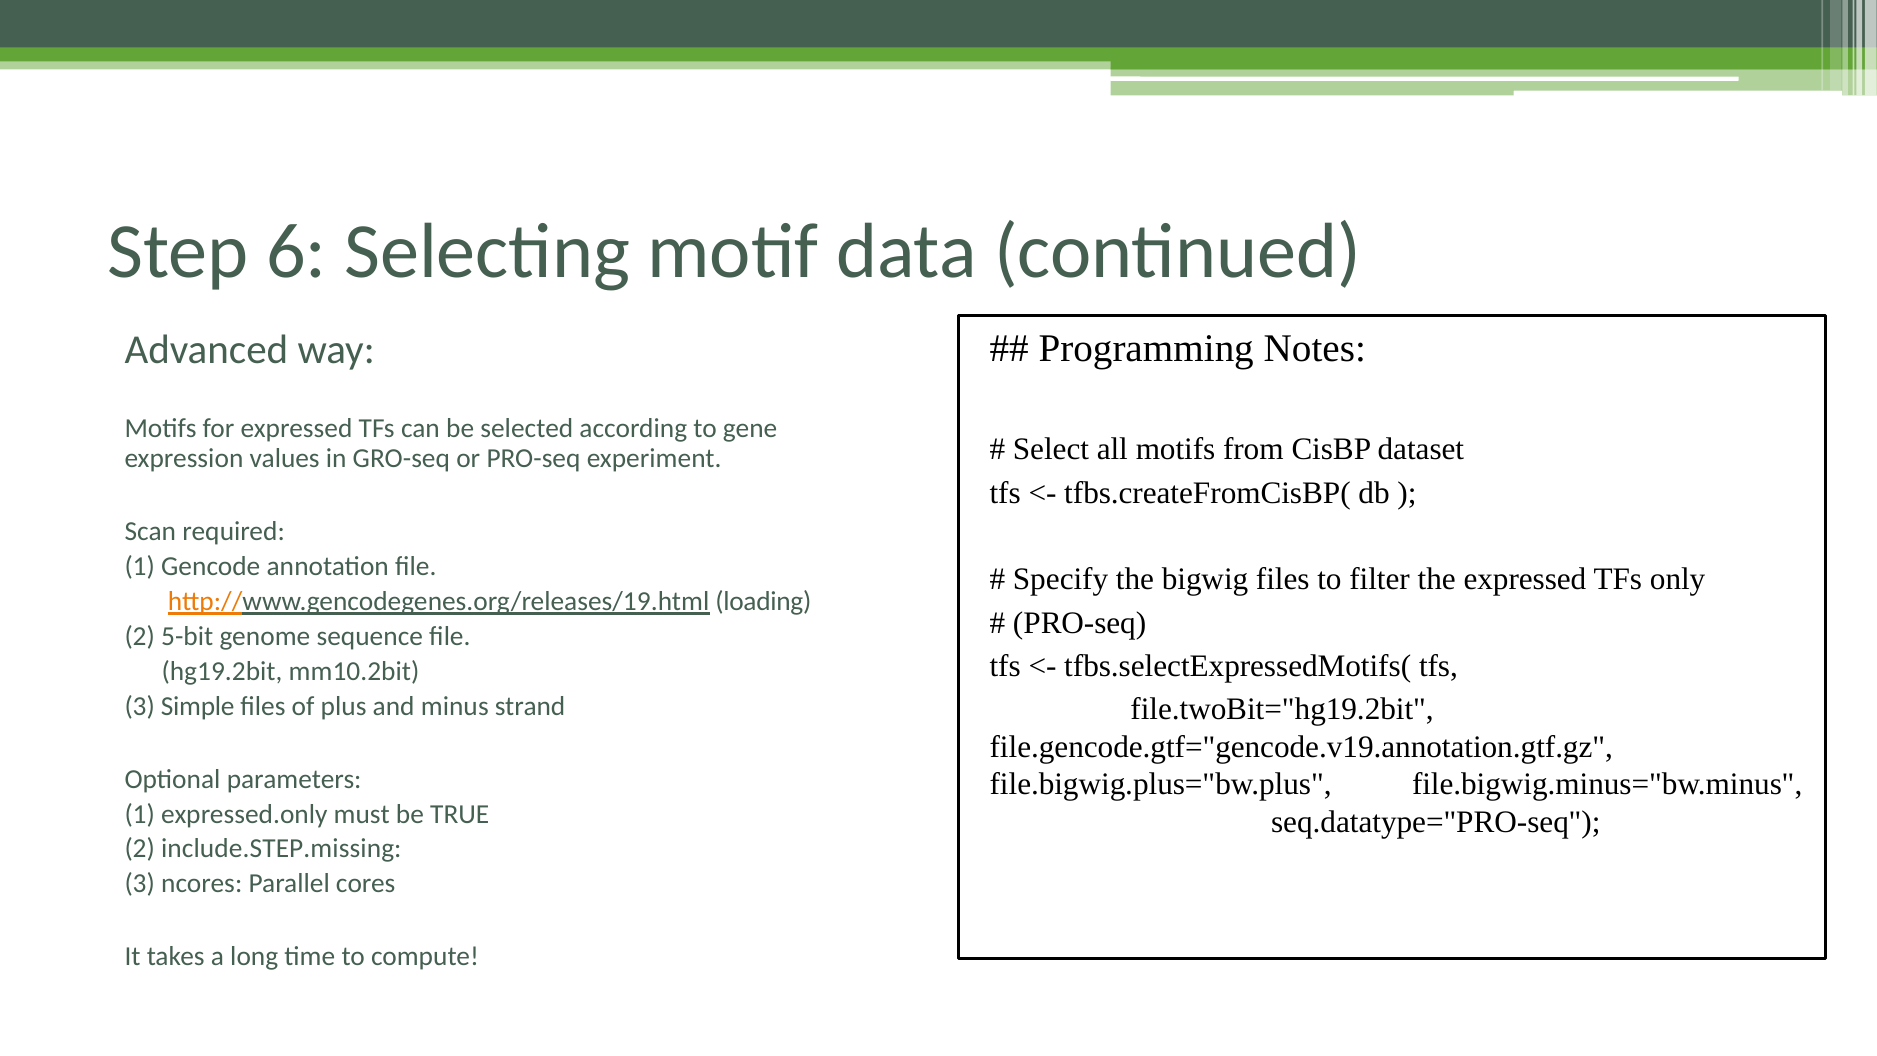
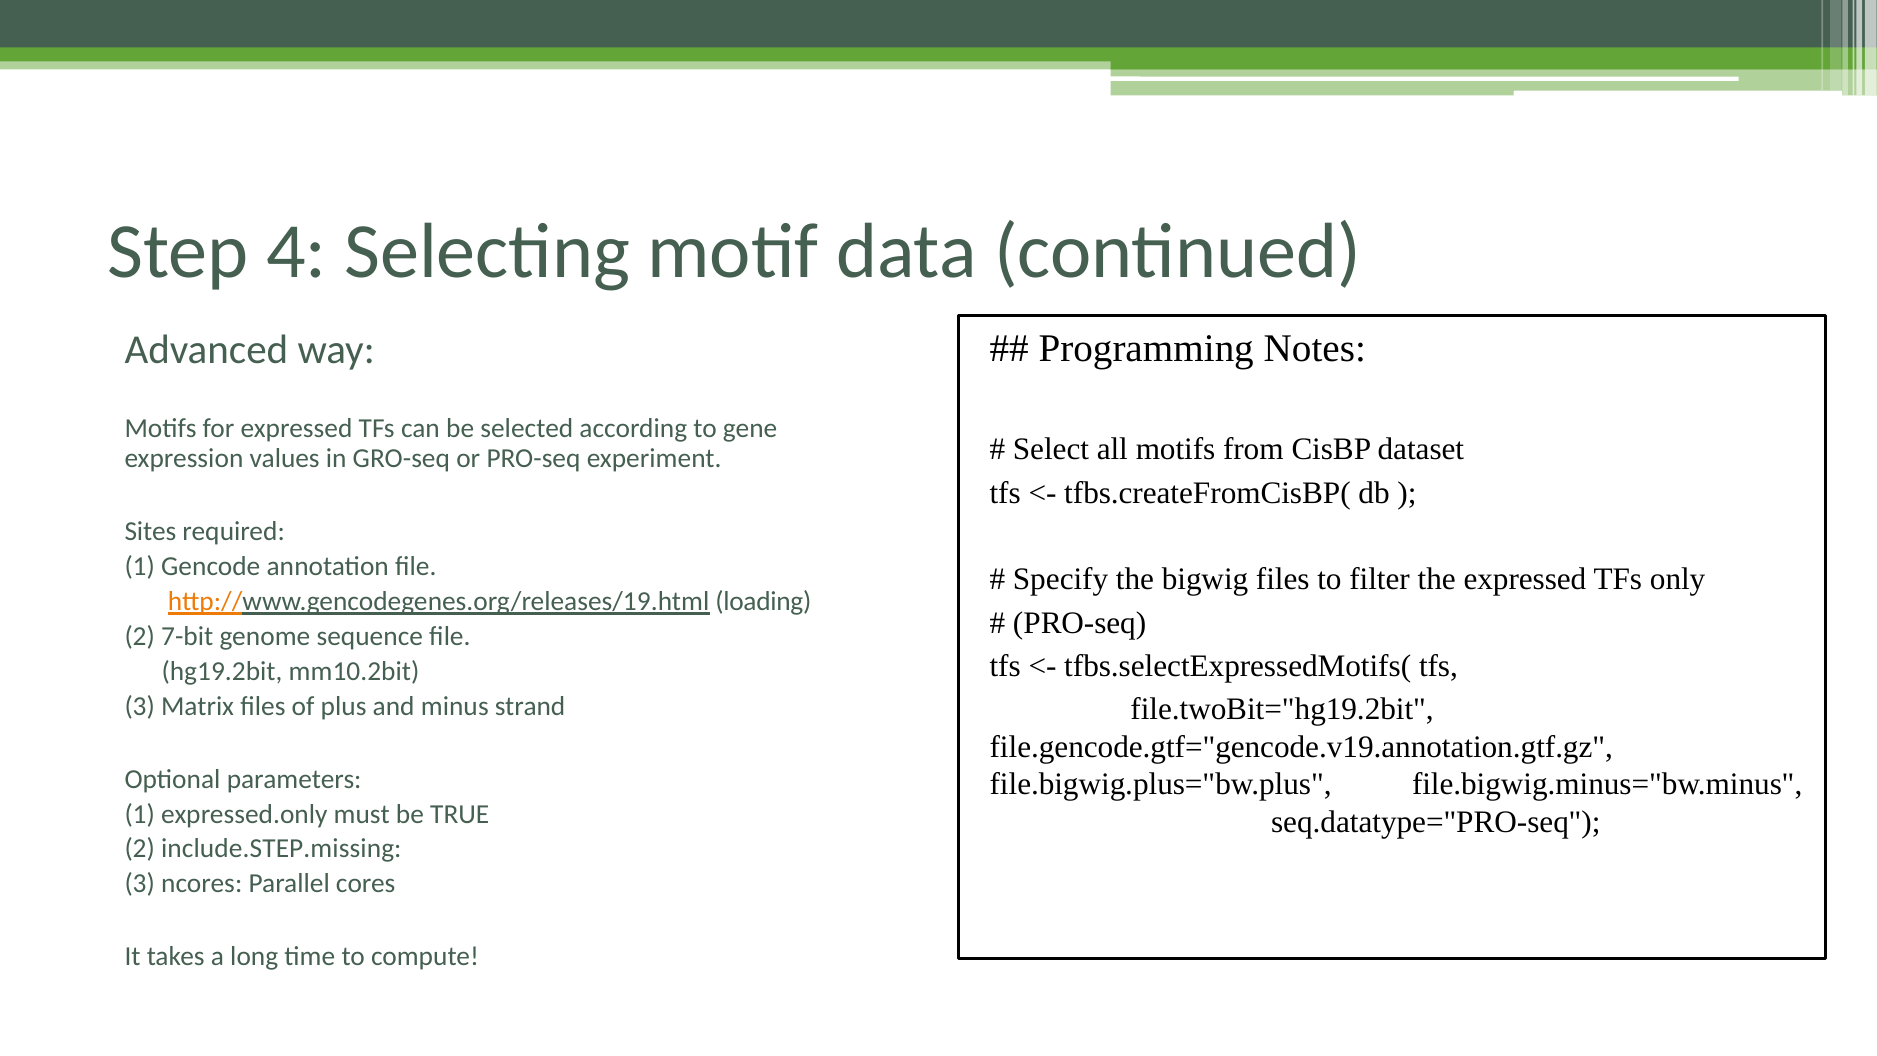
6: 6 -> 4
Scan: Scan -> Sites
5-bit: 5-bit -> 7-bit
Simple: Simple -> Matrix
